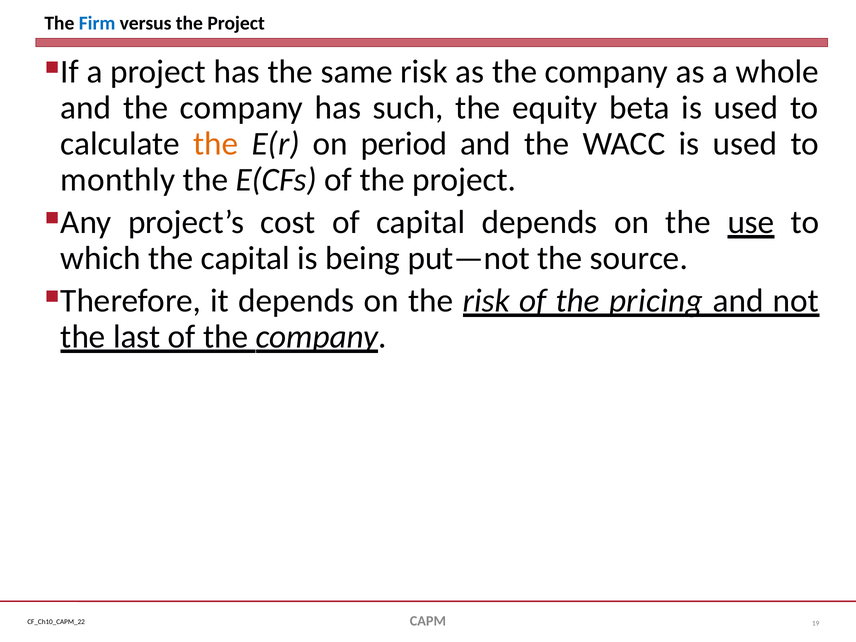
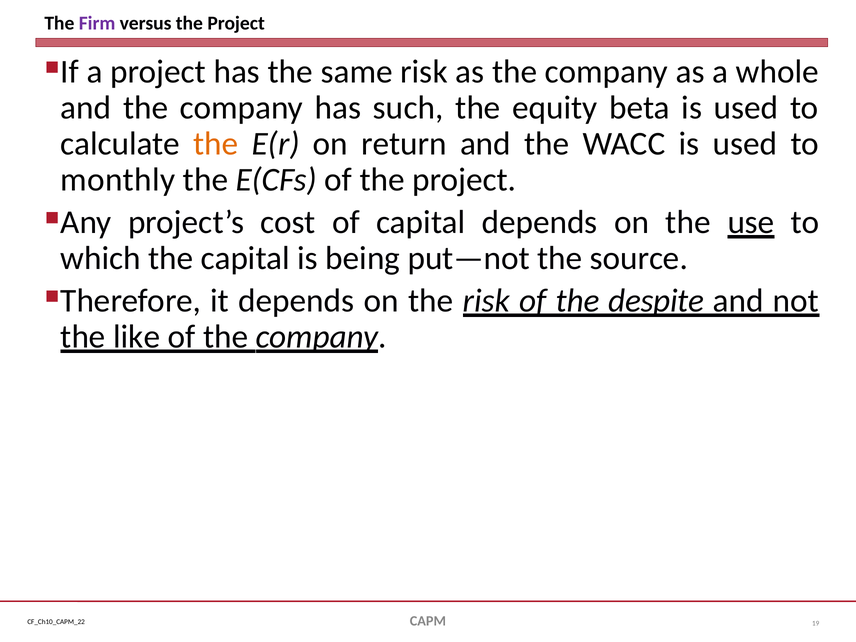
Firm colour: blue -> purple
period: period -> return
pricing: pricing -> despite
last: last -> like
